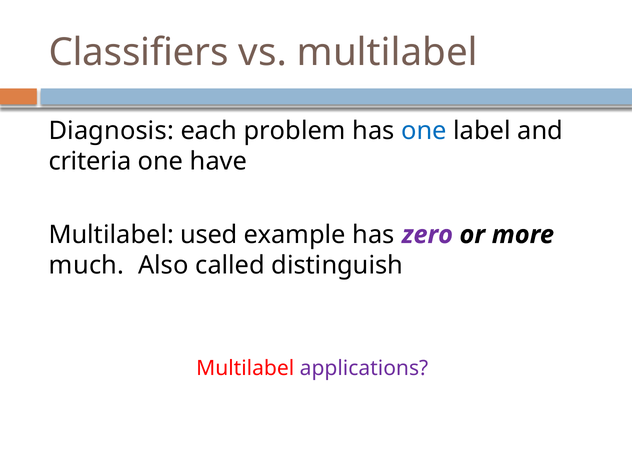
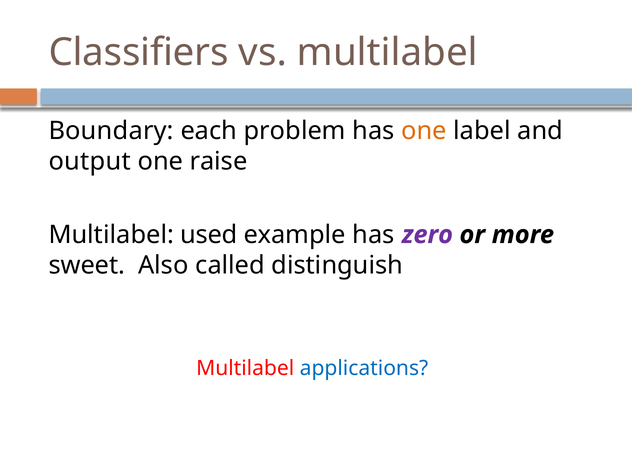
Diagnosis: Diagnosis -> Boundary
one at (424, 131) colour: blue -> orange
criteria: criteria -> output
have: have -> raise
much: much -> sweet
applications colour: purple -> blue
